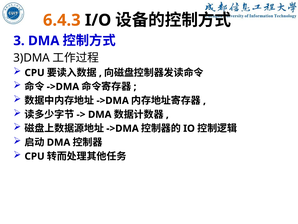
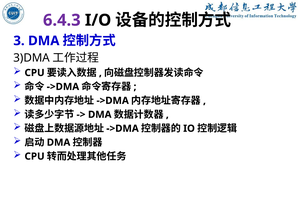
6.4.3 colour: orange -> purple
